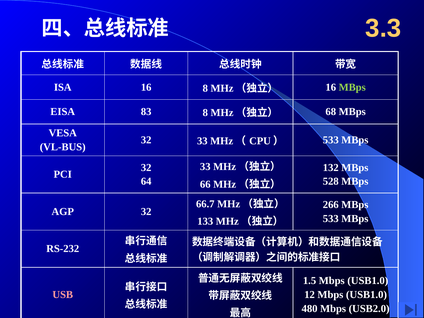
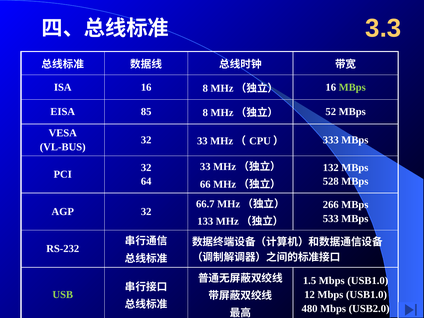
83: 83 -> 85
68: 68 -> 52
533 at (331, 140): 533 -> 333
USB colour: pink -> light green
